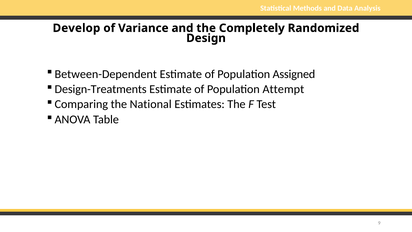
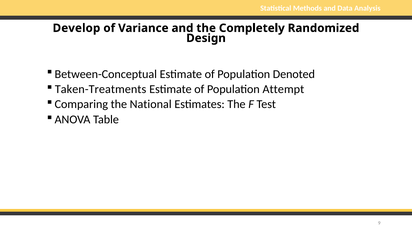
Between-Dependent: Between-Dependent -> Between-Conceptual
Assigned: Assigned -> Denoted
Design-Treatments: Design-Treatments -> Taken-Treatments
